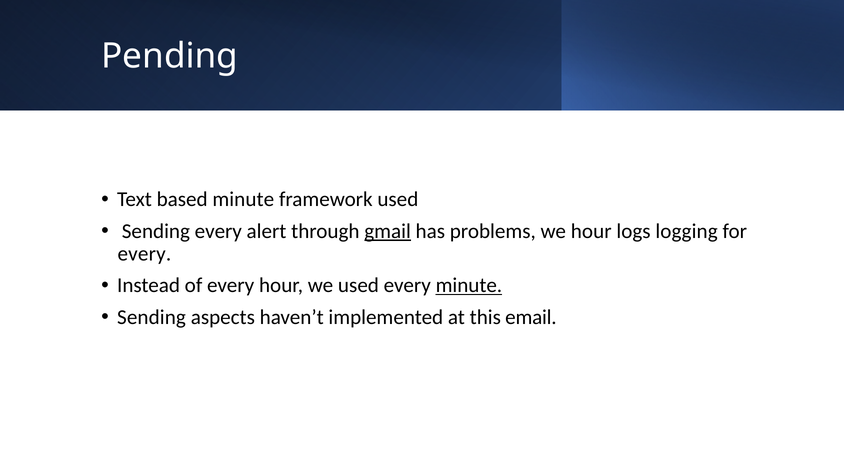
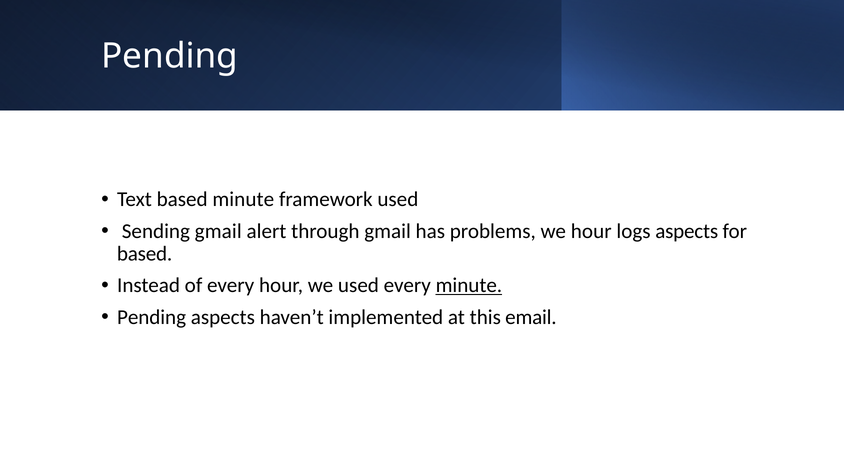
Sending every: every -> gmail
gmail at (388, 231) underline: present -> none
logs logging: logging -> aspects
every at (144, 254): every -> based
Sending at (151, 317): Sending -> Pending
